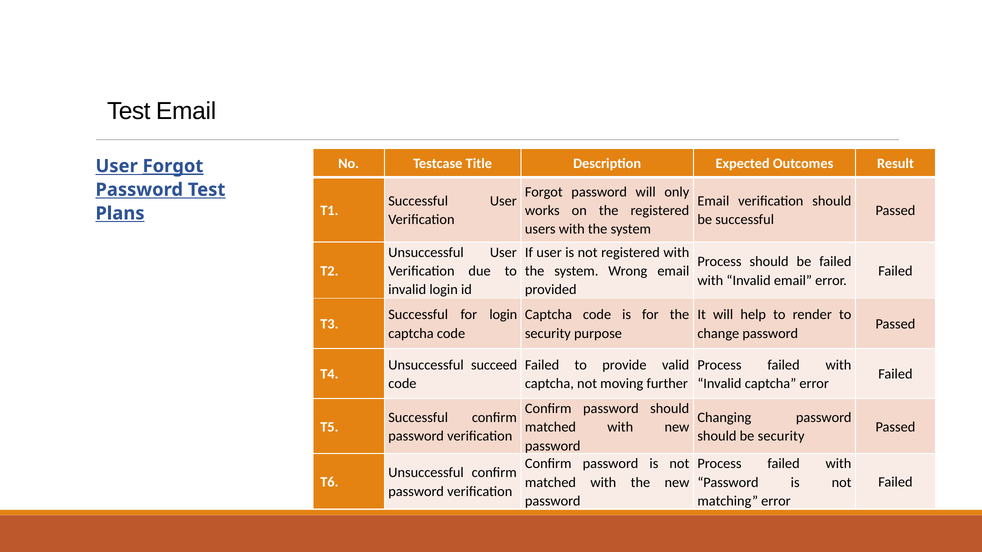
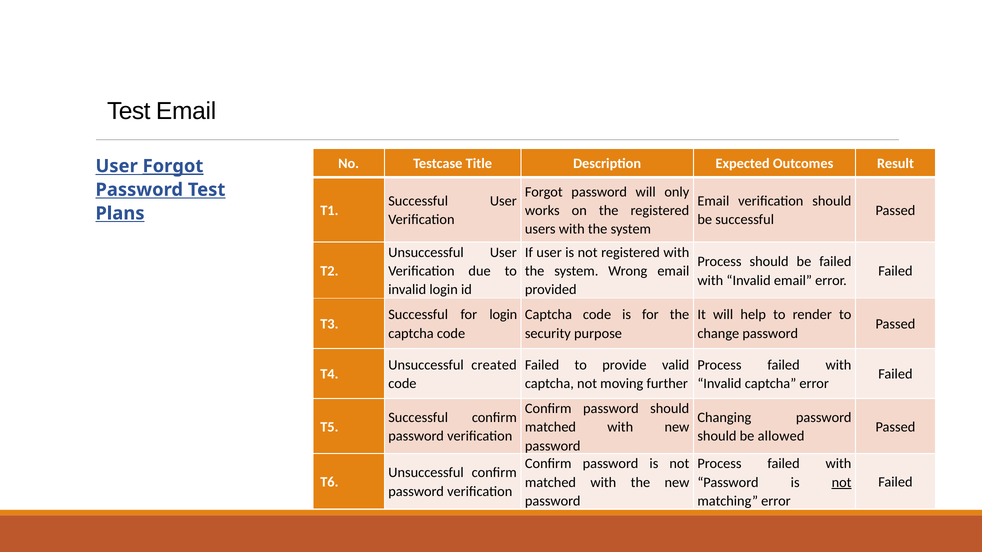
succeed: succeed -> created
be security: security -> allowed
not at (842, 483) underline: none -> present
